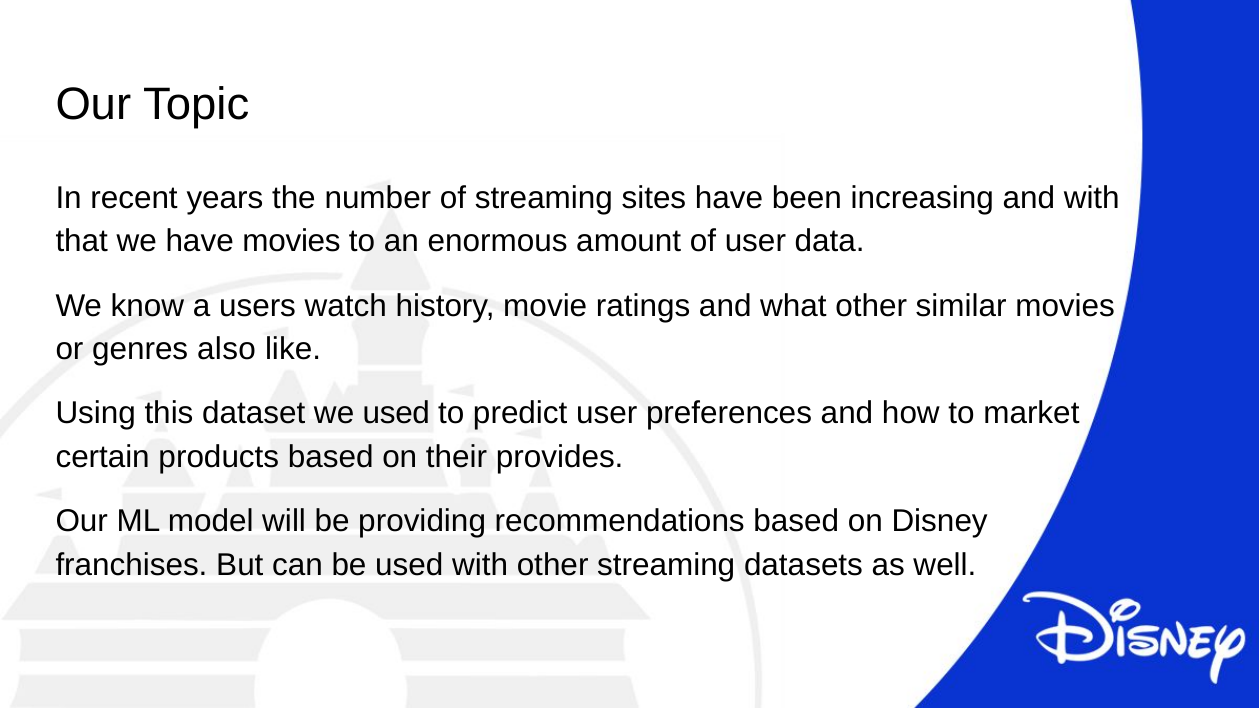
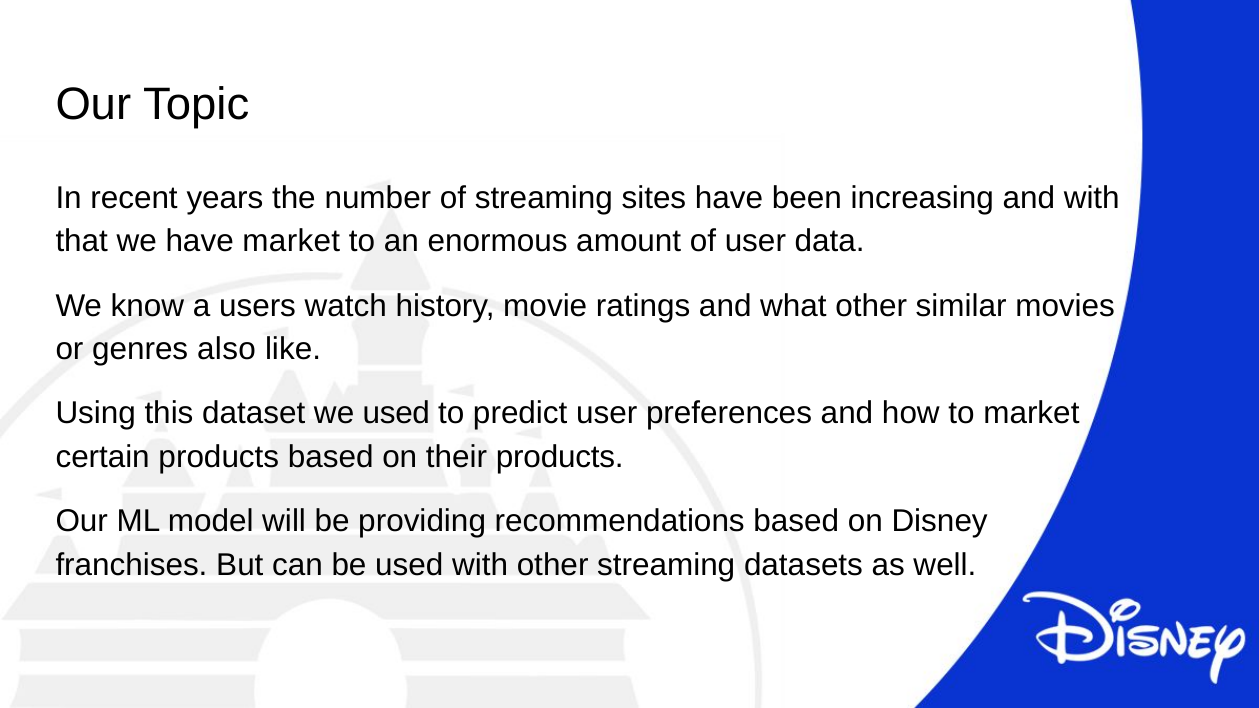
have movies: movies -> market
their provides: provides -> products
